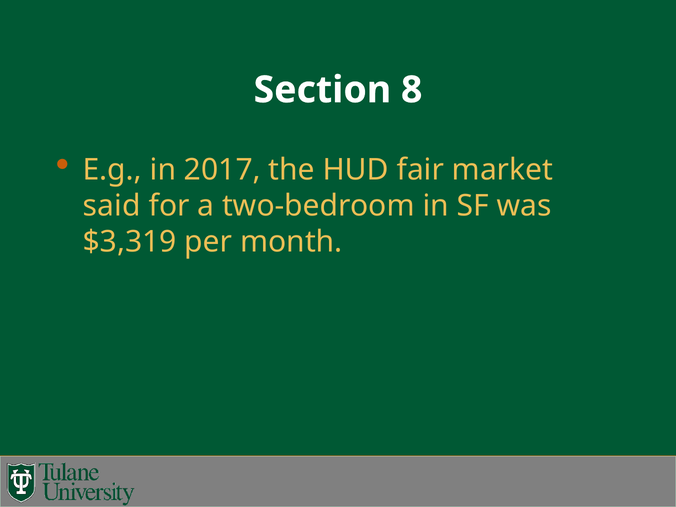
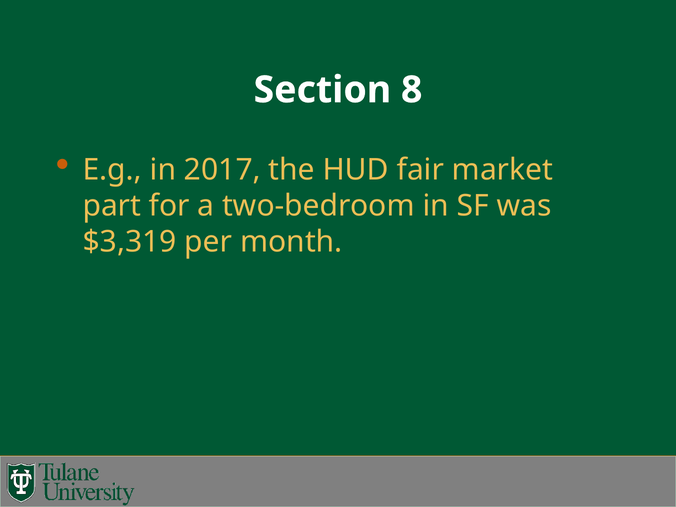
said: said -> part
